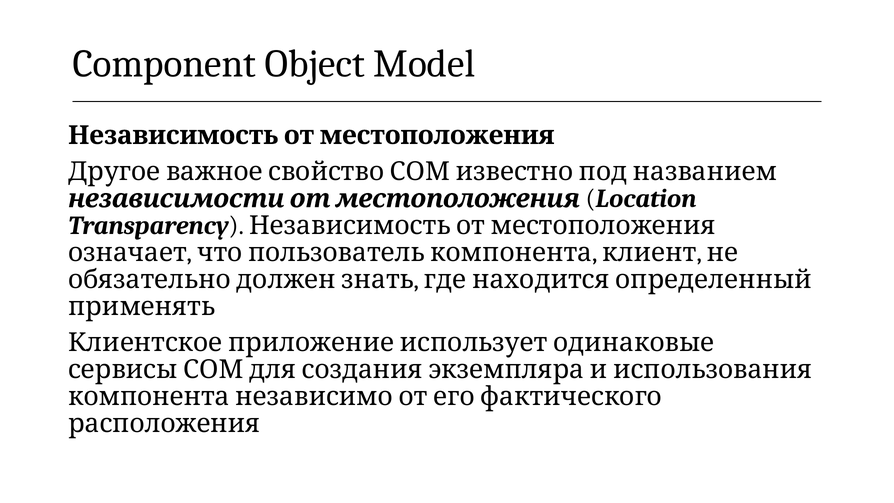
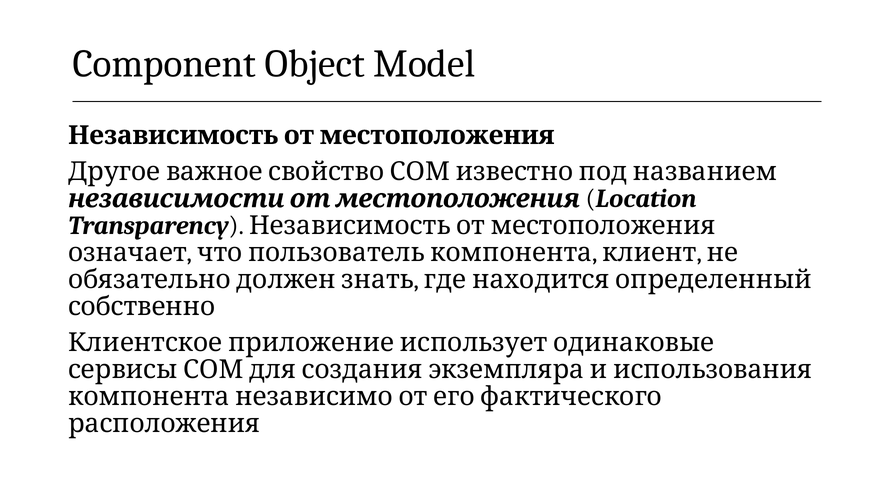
применять: применять -> собственно
